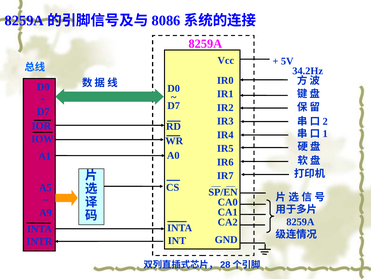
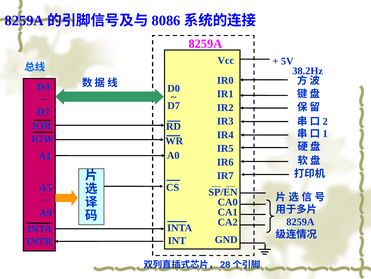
34.2Hz: 34.2Hz -> 38.2Hz
